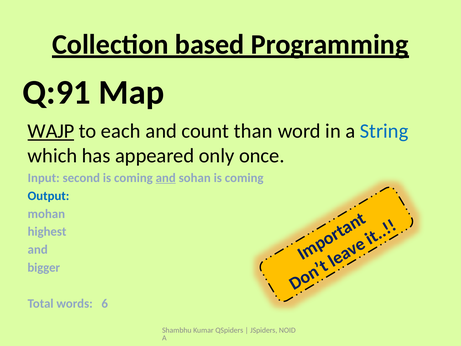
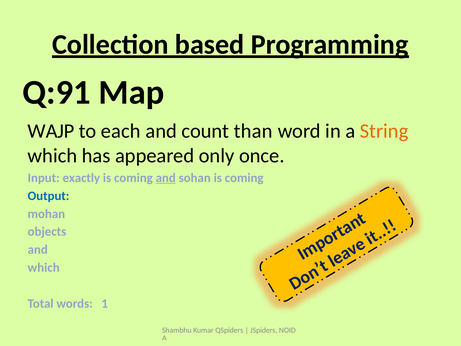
WAJP underline: present -> none
String colour: blue -> orange
second: second -> exactly
highest: highest -> objects
bigger at (44, 267): bigger -> which
6: 6 -> 1
